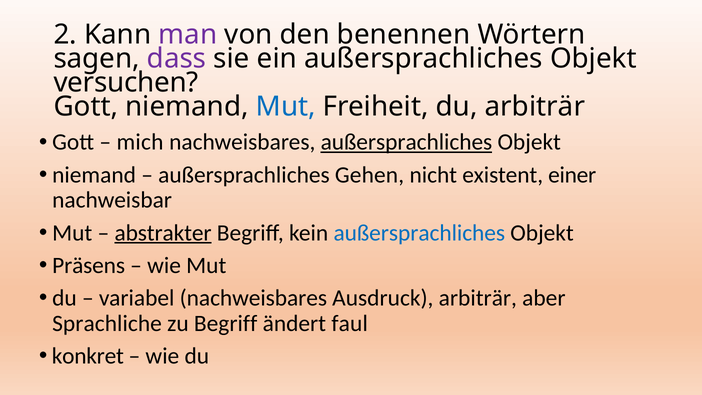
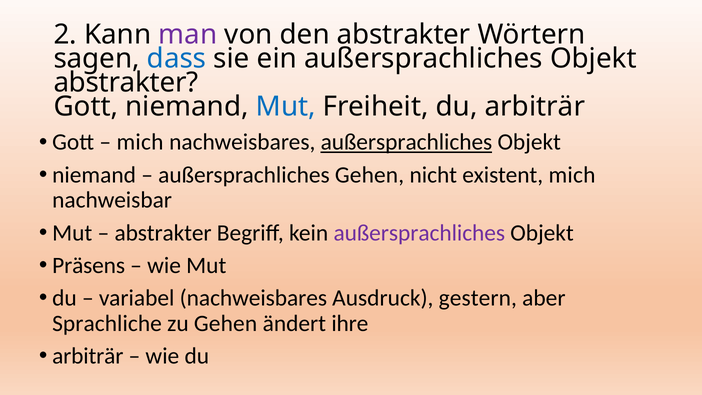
den benennen: benennen -> abstrakter
dass colour: purple -> blue
versuchen at (126, 83): versuchen -> abstrakter
existent einer: einer -> mich
abstrakter at (163, 233) underline: present -> none
außersprachliches at (419, 233) colour: blue -> purple
Ausdruck arbiträr: arbiträr -> gestern
zu Begriff: Begriff -> Gehen
faul: faul -> ihre
konkret at (88, 356): konkret -> arbiträr
